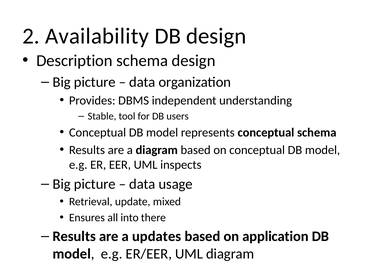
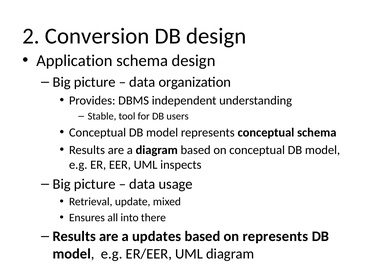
Availability: Availability -> Conversion
Description: Description -> Application
on application: application -> represents
